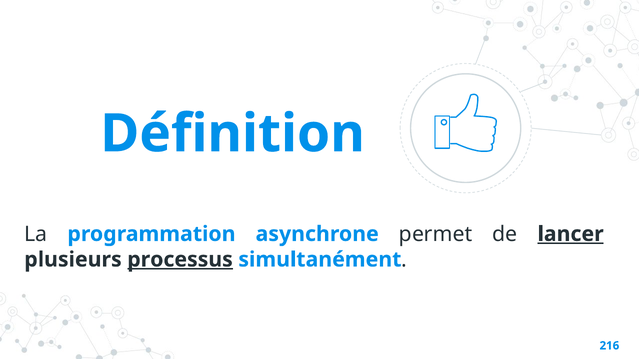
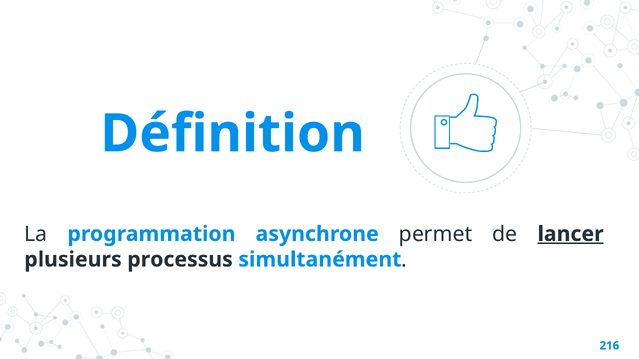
processus underline: present -> none
